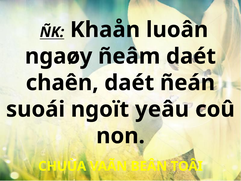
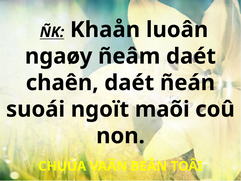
yeâu: yeâu -> maõi
